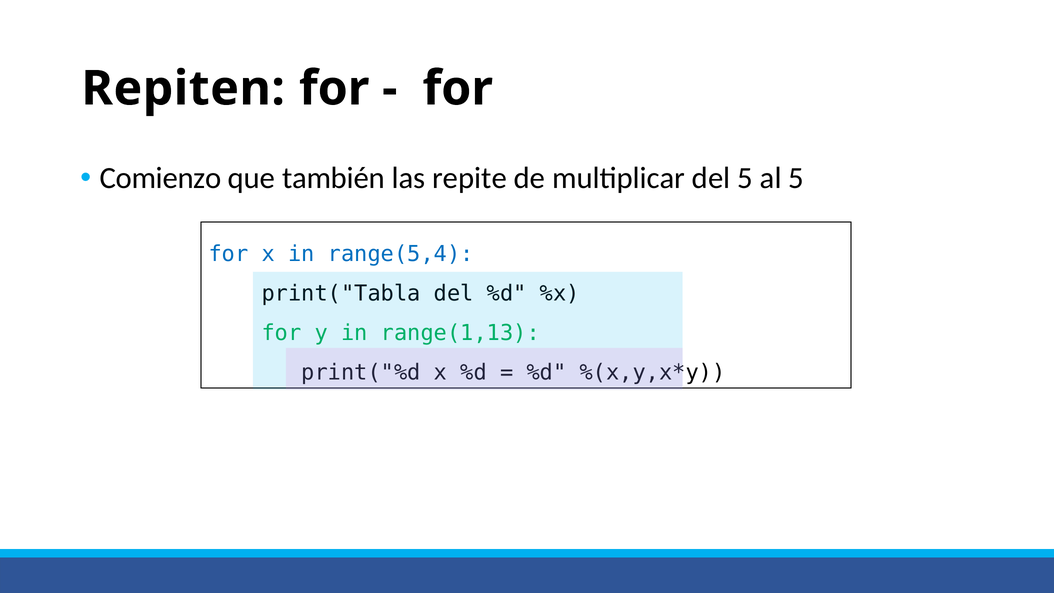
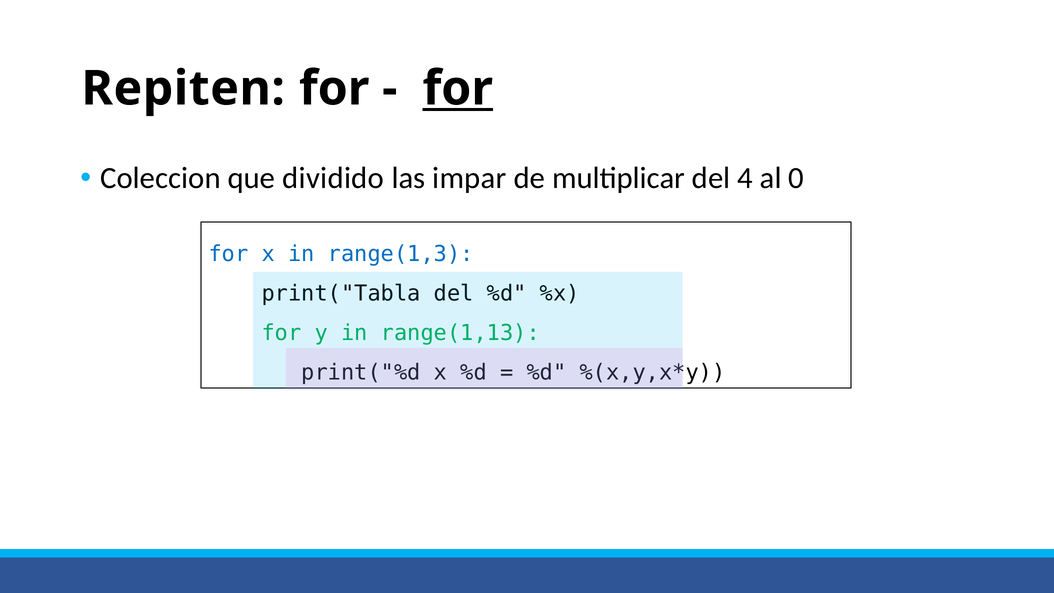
for at (458, 89) underline: none -> present
Comienzo: Comienzo -> Coleccion
también: también -> dividido
repite: repite -> impar
del 5: 5 -> 4
al 5: 5 -> 0
range(5,4: range(5,4 -> range(1,3
